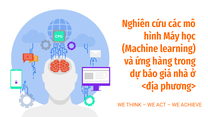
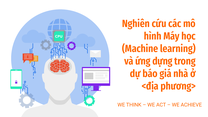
hàng: hàng -> dựng
